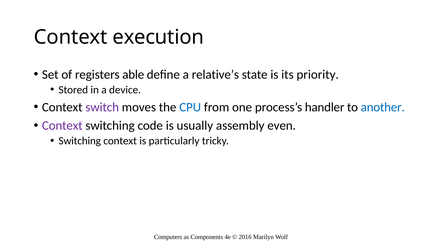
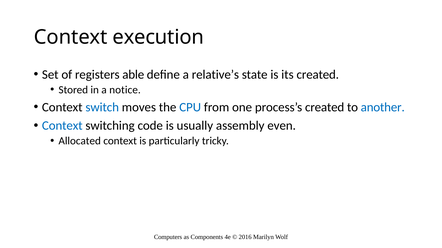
its priority: priority -> created
device: device -> notice
switch colour: purple -> blue
process’s handler: handler -> created
Context at (62, 126) colour: purple -> blue
Switching at (80, 141): Switching -> Allocated
